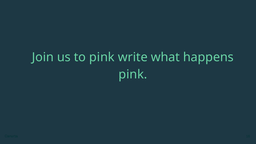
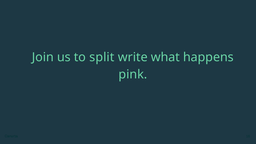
to pink: pink -> split
